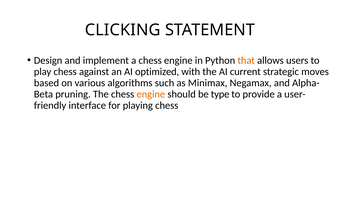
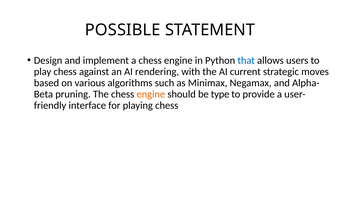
CLICKING: CLICKING -> POSSIBLE
that colour: orange -> blue
optimized: optimized -> rendering
